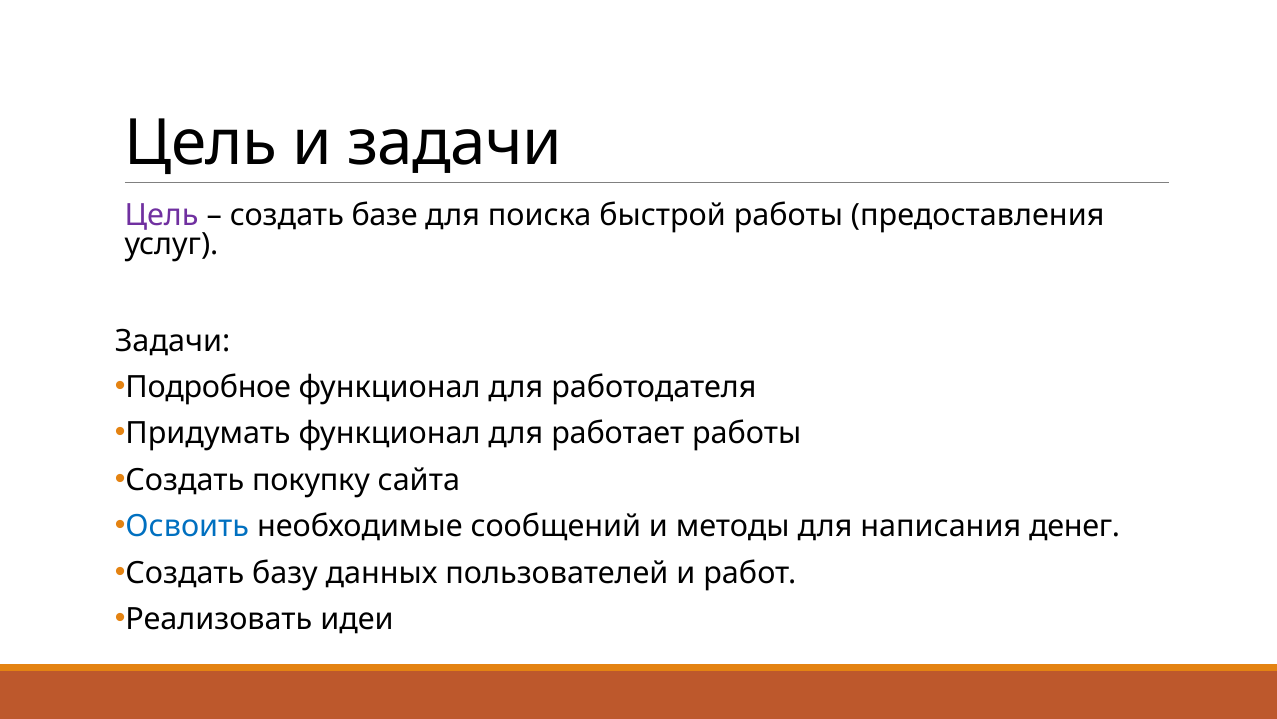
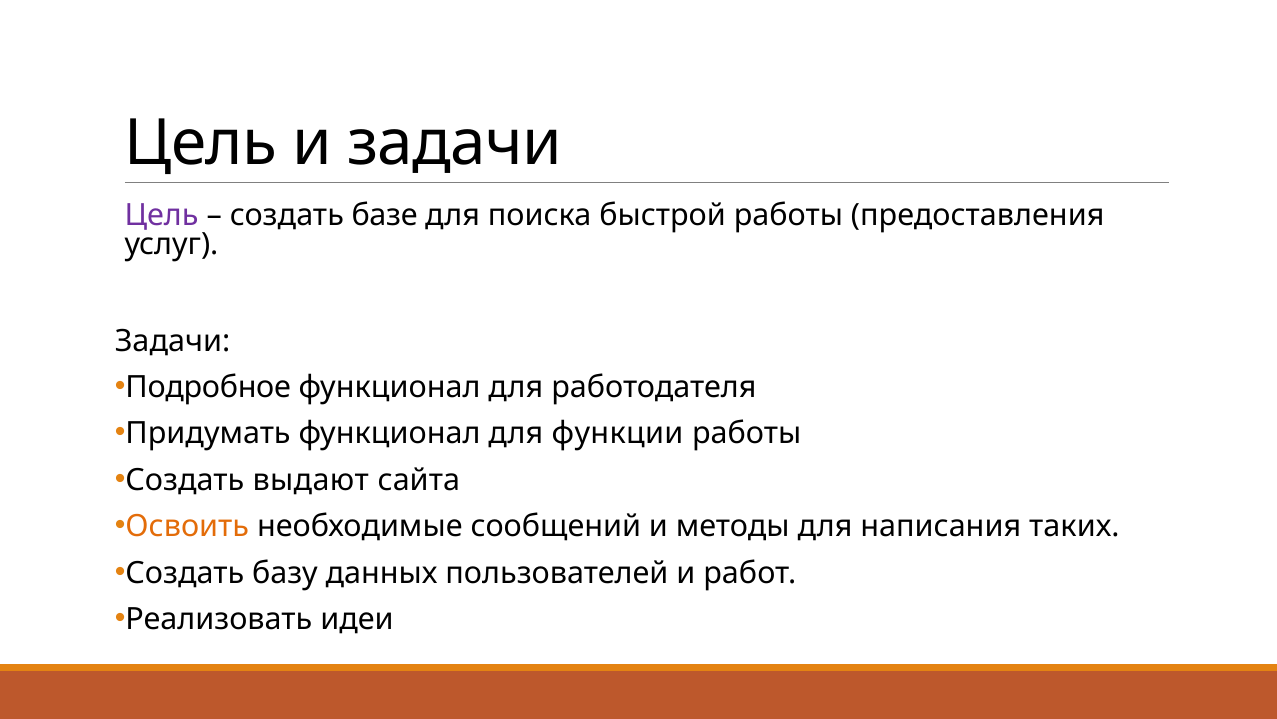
работает: работает -> функции
покупку: покупку -> выдают
Освоить colour: blue -> orange
денег: денег -> таких
